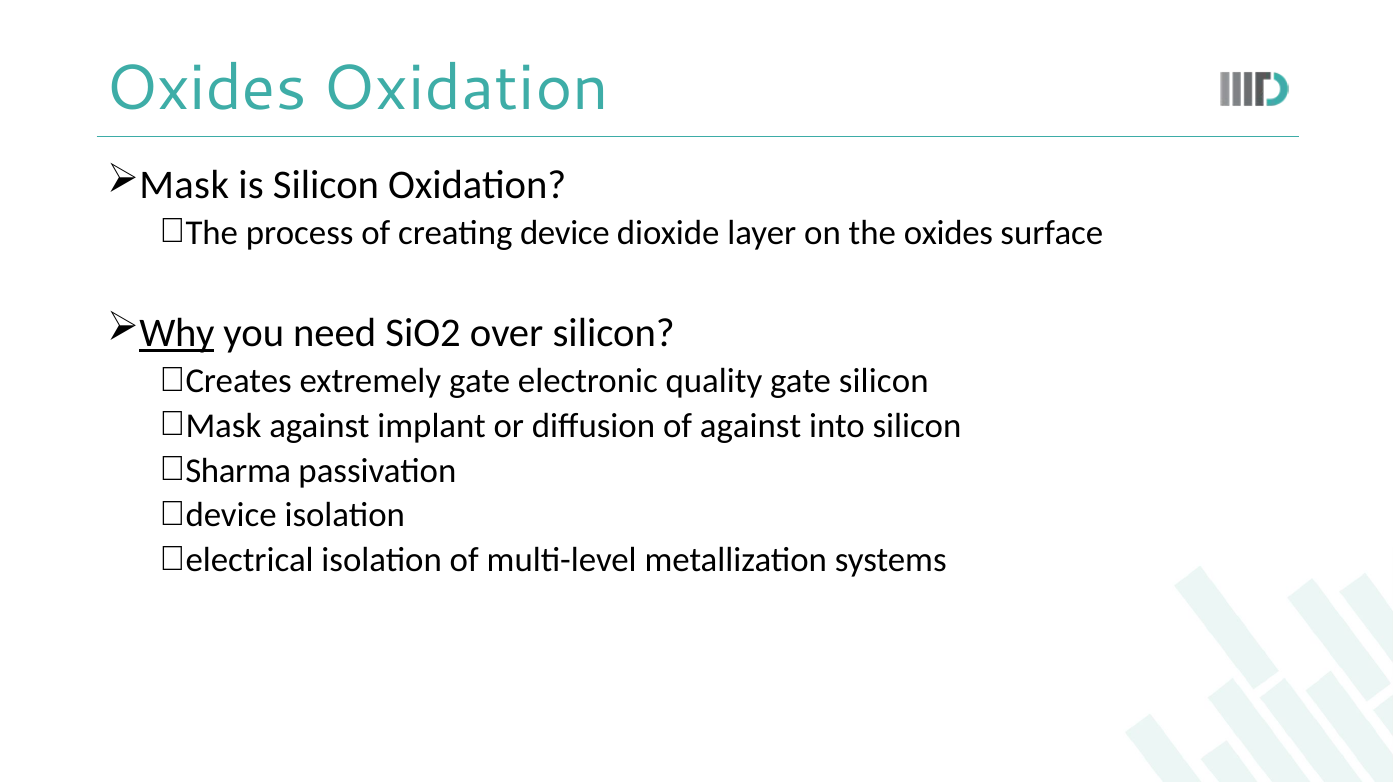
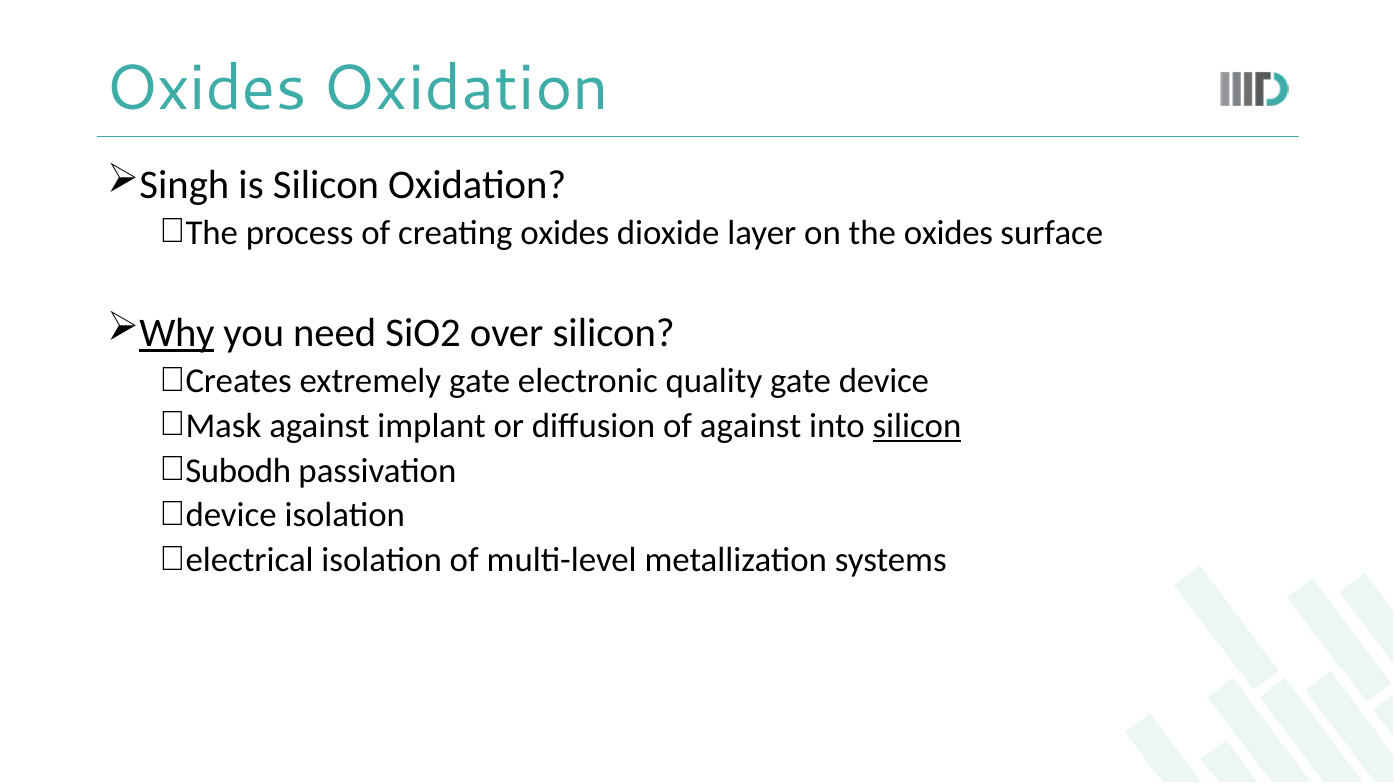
Mask at (184, 185): Mask -> Singh
creating device: device -> oxides
gate silicon: silicon -> device
silicon at (917, 426) underline: none -> present
Sharma: Sharma -> Subodh
